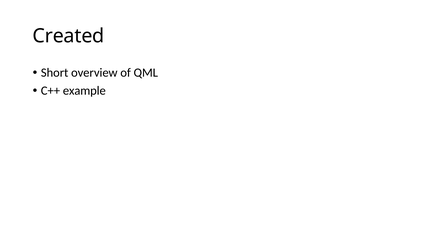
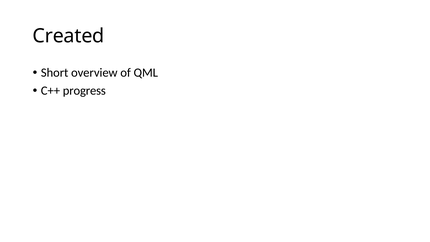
example: example -> progress
